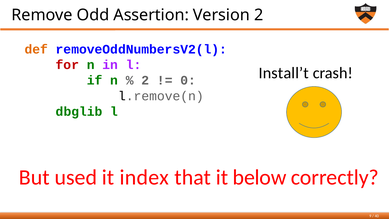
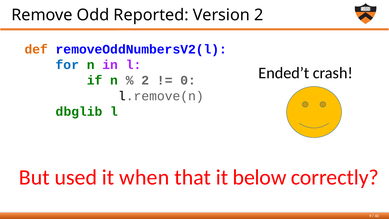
Assertion: Assertion -> Reported
for colour: red -> blue
Install’t: Install’t -> Ended’t
index: index -> when
